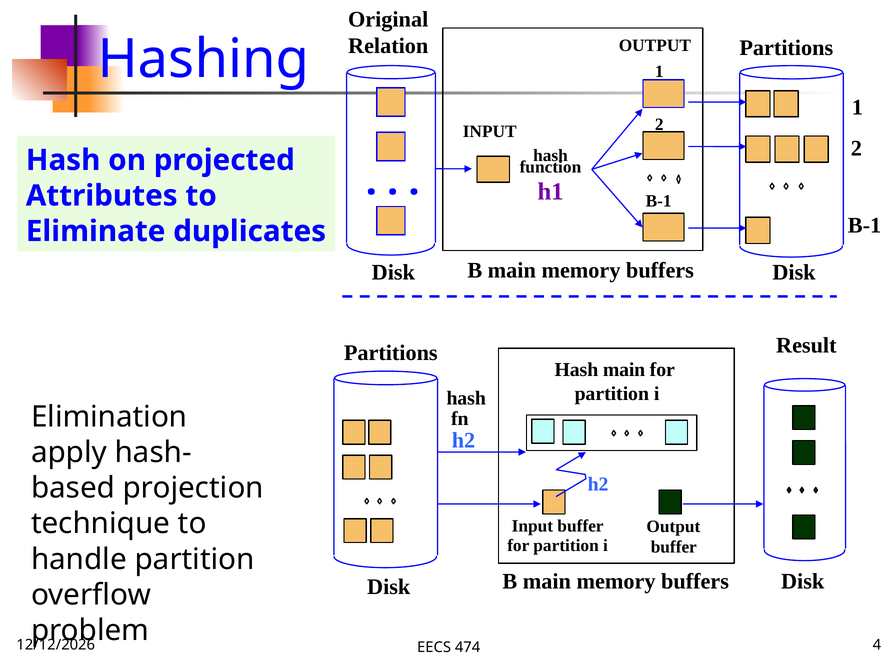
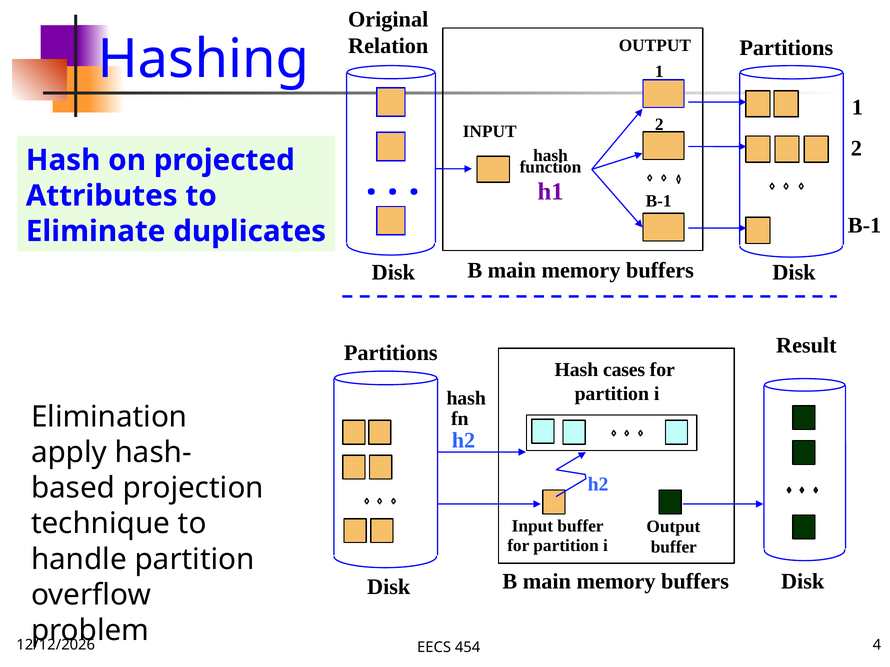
Hash main: main -> cases
474: 474 -> 454
